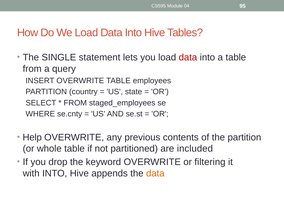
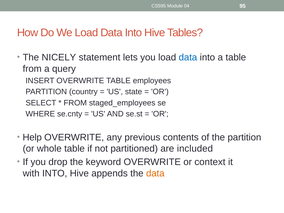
SINGLE: SINGLE -> NICELY
data at (188, 57) colour: red -> blue
filtering: filtering -> context
